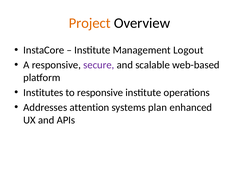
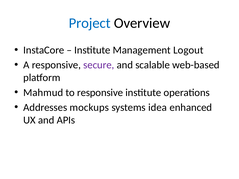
Project colour: orange -> blue
Institutes: Institutes -> Mahmud
attention: attention -> mockups
plan: plan -> idea
